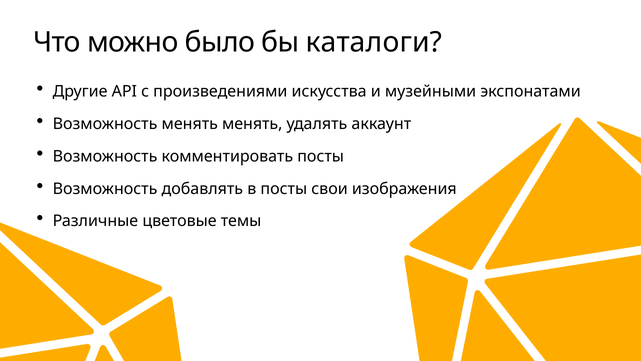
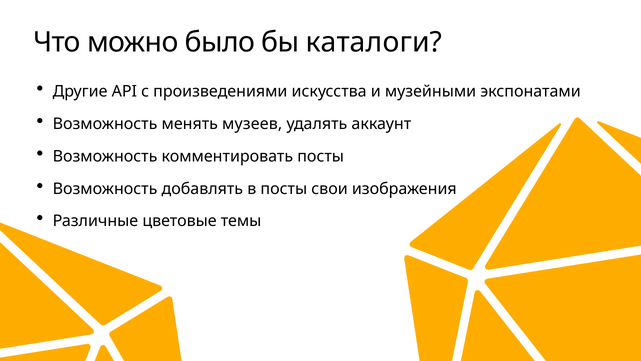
менять менять: менять -> музеев
